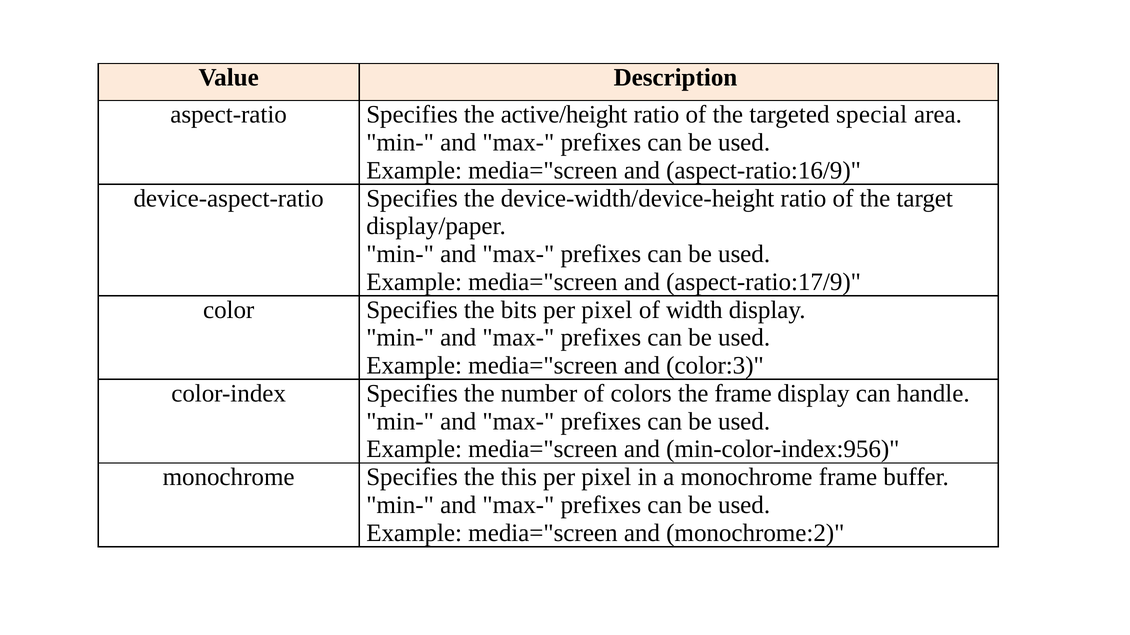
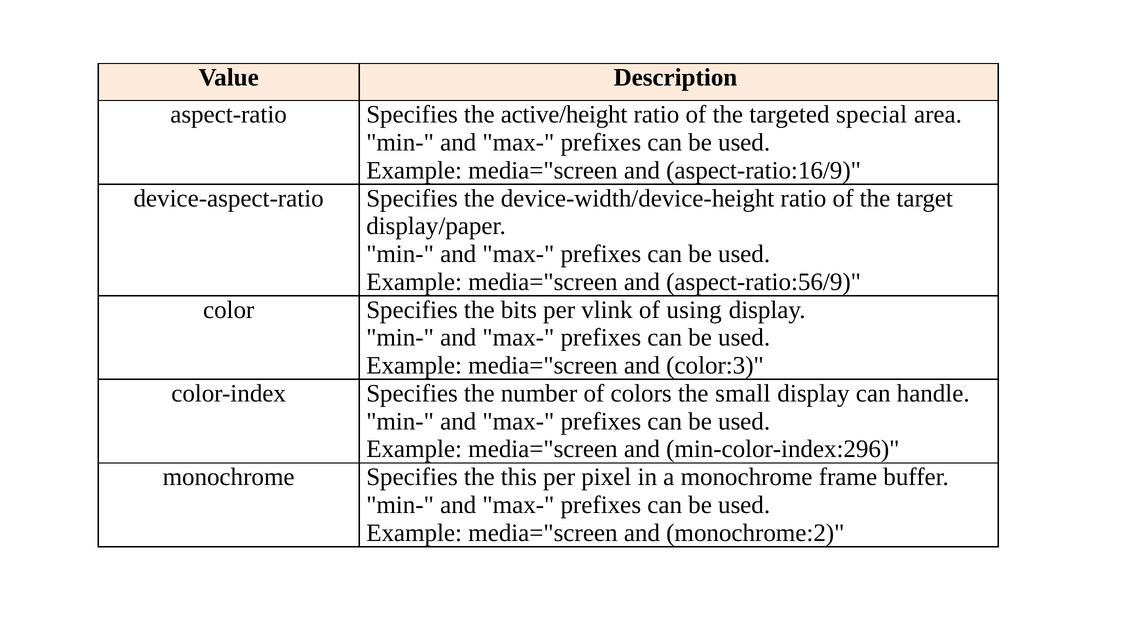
aspect-ratio:17/9: aspect-ratio:17/9 -> aspect-ratio:56/9
bits per pixel: pixel -> vlink
width: width -> using
the frame: frame -> small
min-color-index:956: min-color-index:956 -> min-color-index:296
